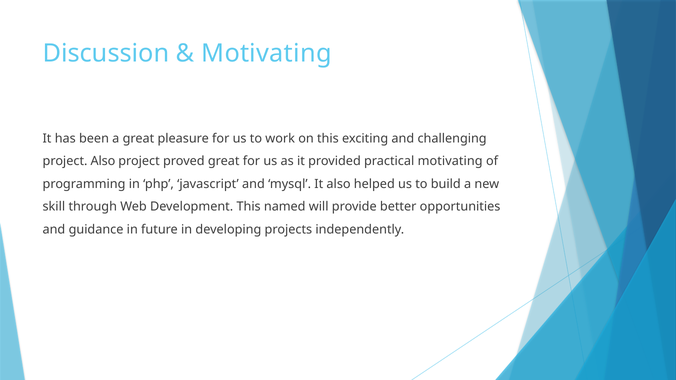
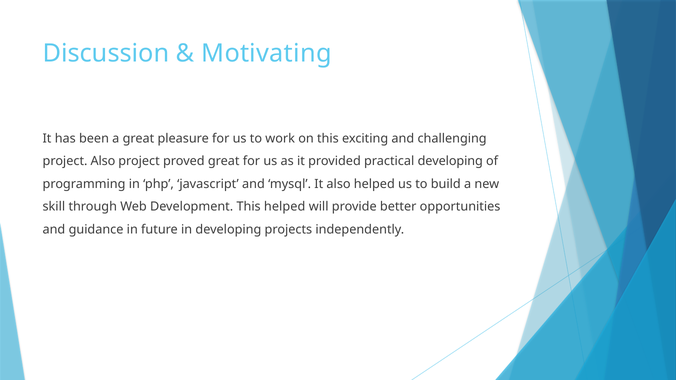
practical motivating: motivating -> developing
This named: named -> helped
